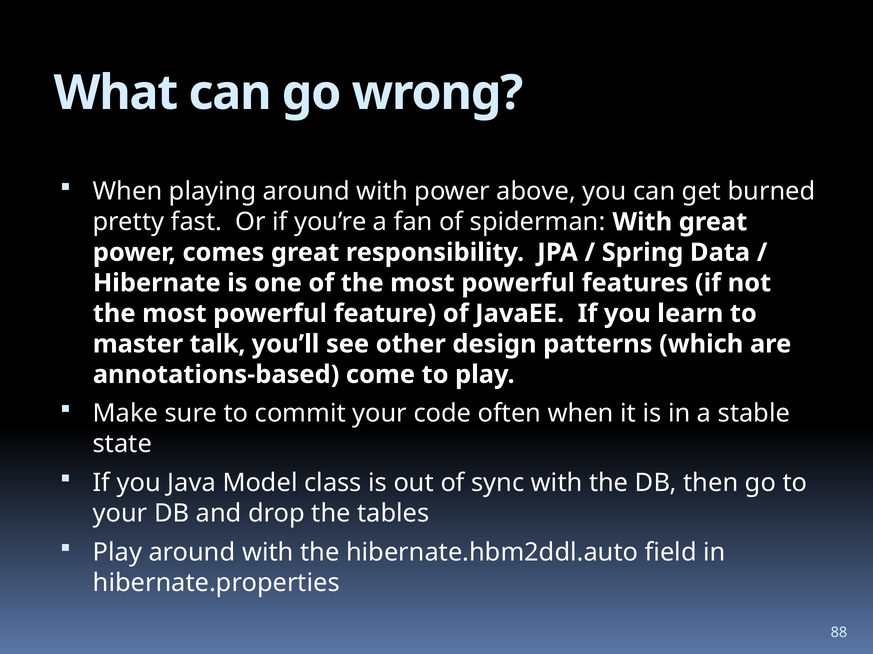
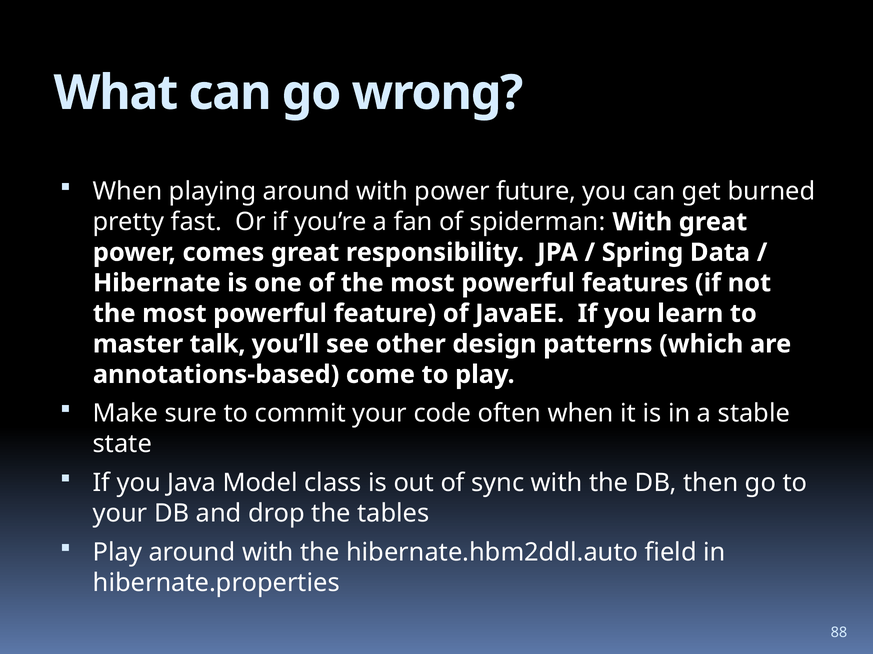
above: above -> future
